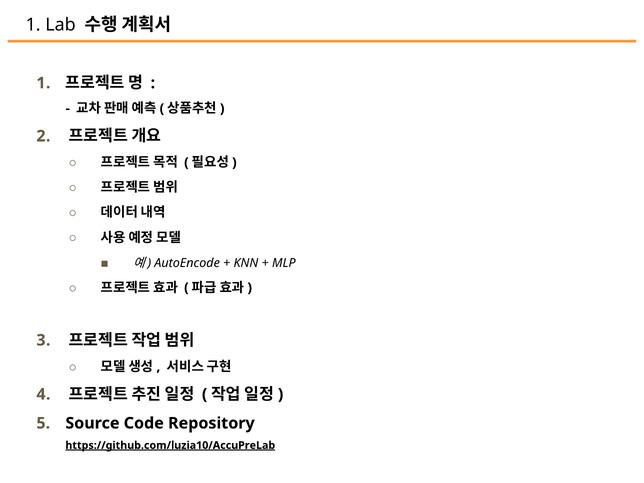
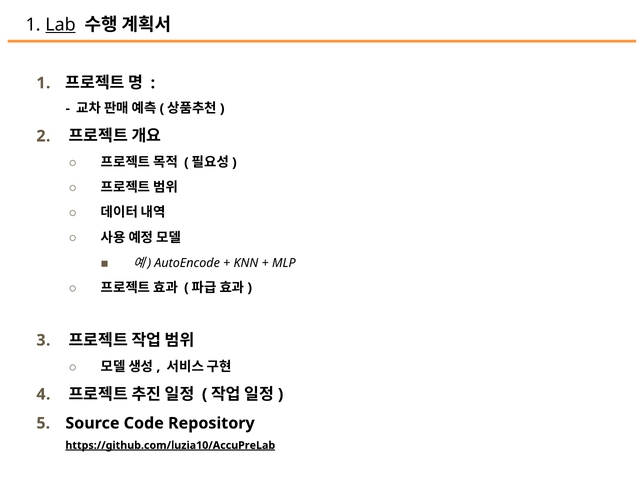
Lab underline: none -> present
